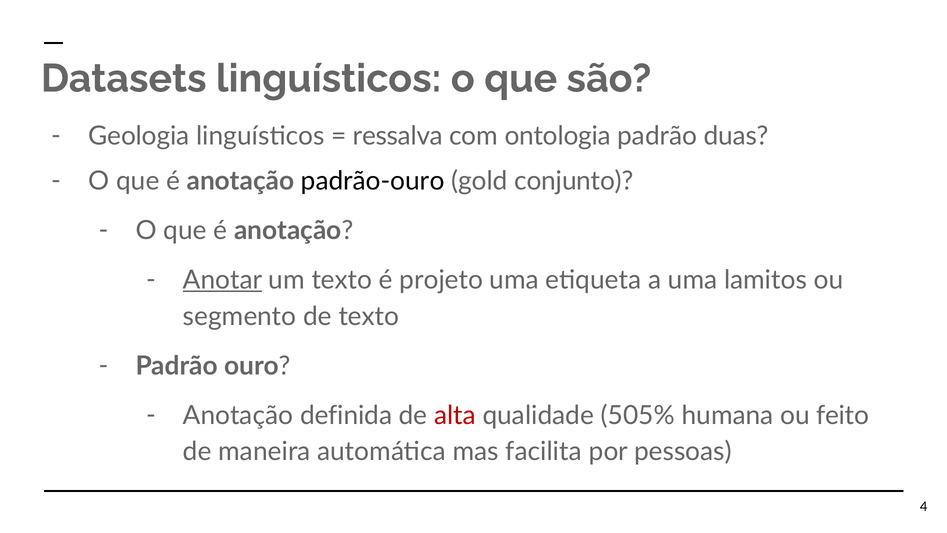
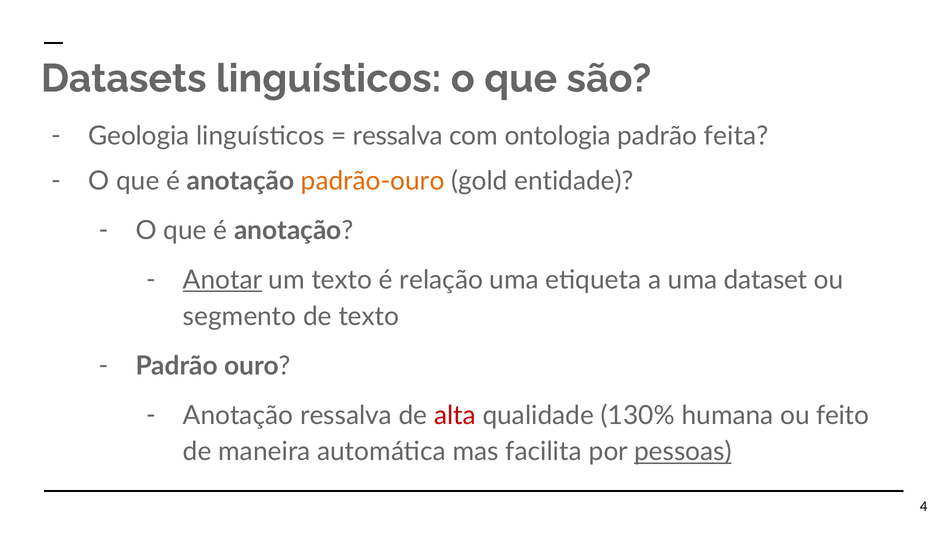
duas: duas -> feita
padrão-ouro colour: black -> orange
conjunto: conjunto -> entidade
projeto: projeto -> relação
lamitos: lamitos -> dataset
Anotação definida: definida -> ressalva
505%: 505% -> 130%
pessoas underline: none -> present
